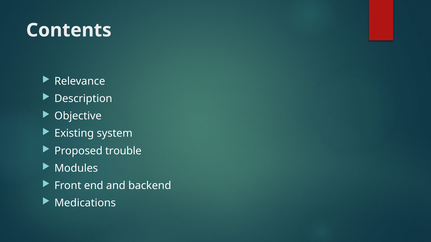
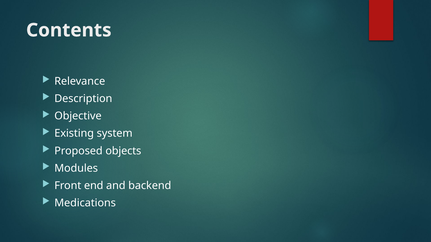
trouble: trouble -> objects
